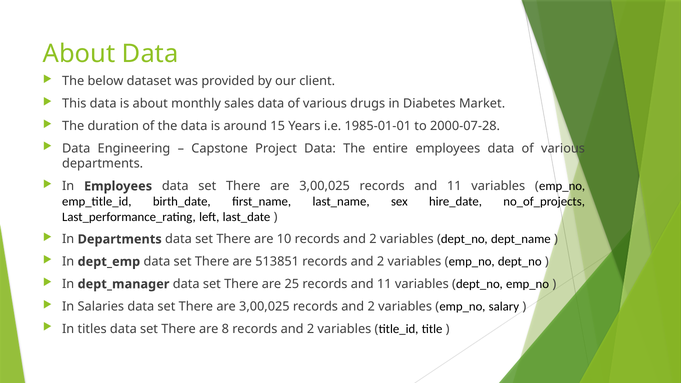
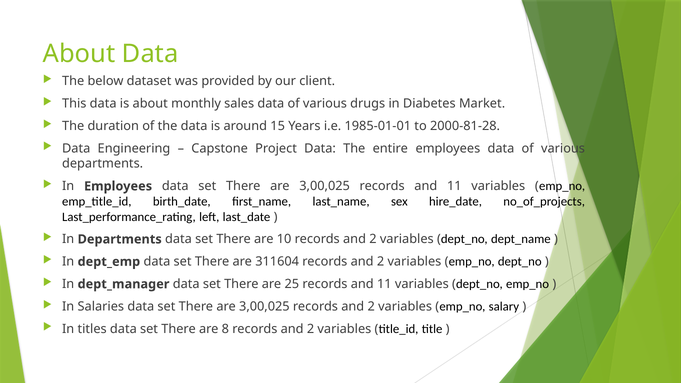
2000-07-28: 2000-07-28 -> 2000-81-28
513851: 513851 -> 311604
